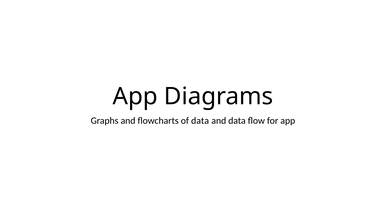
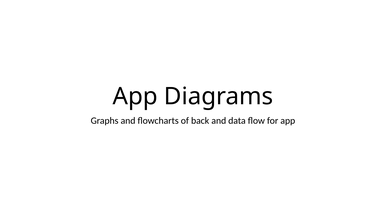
of data: data -> back
